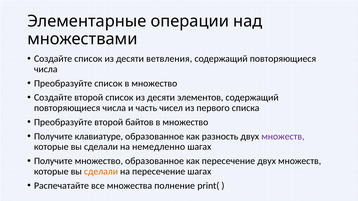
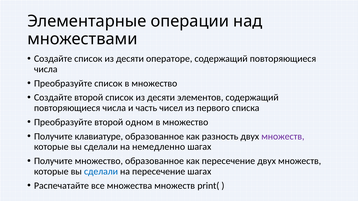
ветвления: ветвления -> операторе
байтов: байтов -> одном
сделали at (101, 172) colour: orange -> blue
множества полнение: полнение -> множеств
